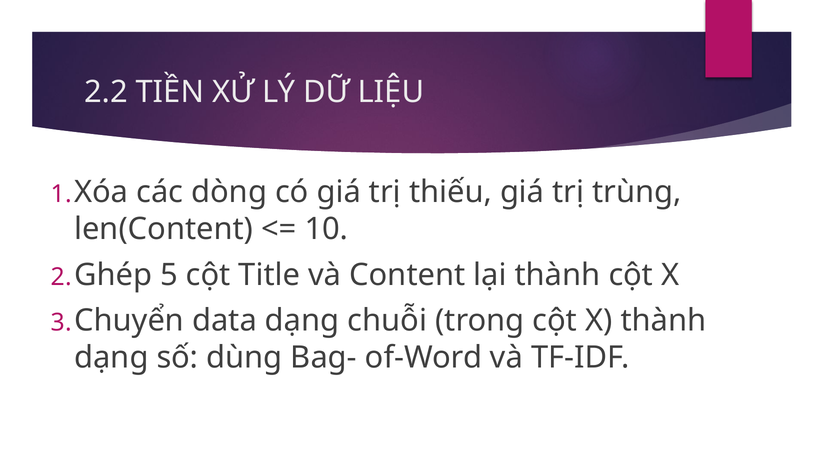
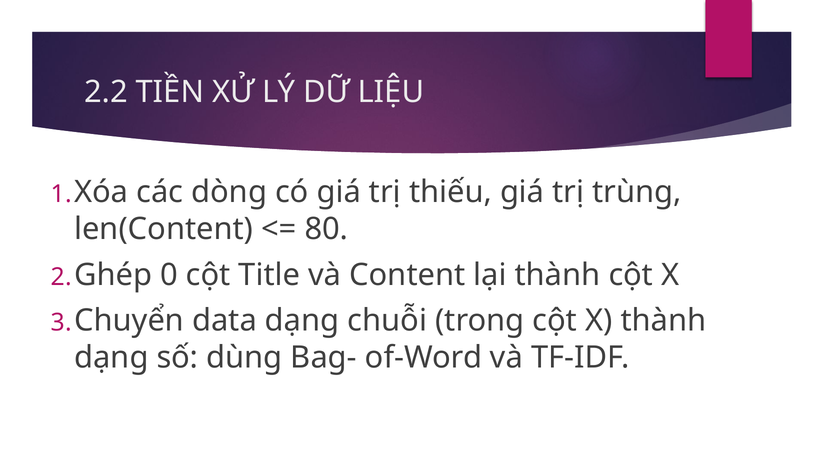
10: 10 -> 80
5: 5 -> 0
